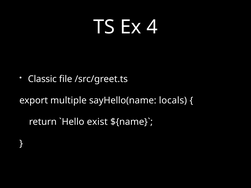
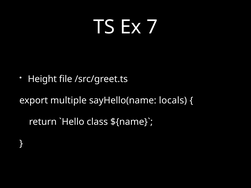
4: 4 -> 7
Classic: Classic -> Height
exist: exist -> class
